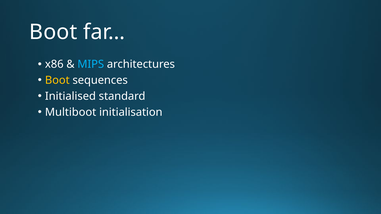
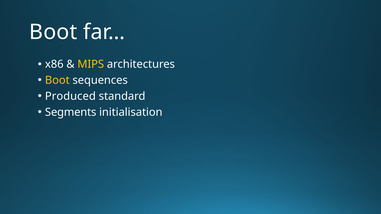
MIPS colour: light blue -> yellow
Initialised: Initialised -> Produced
Multiboot: Multiboot -> Segments
